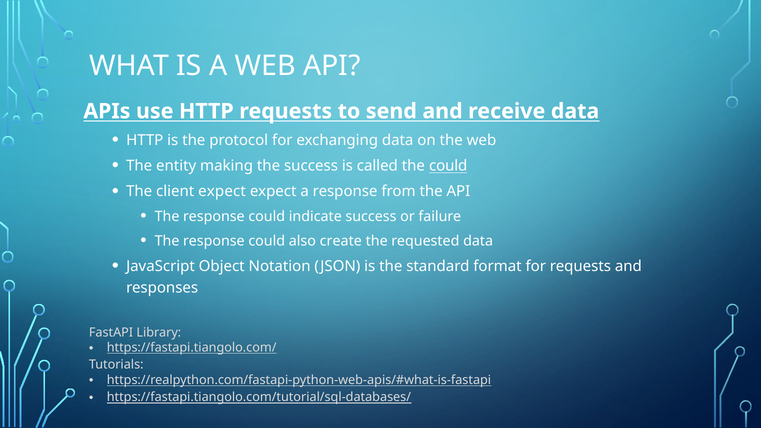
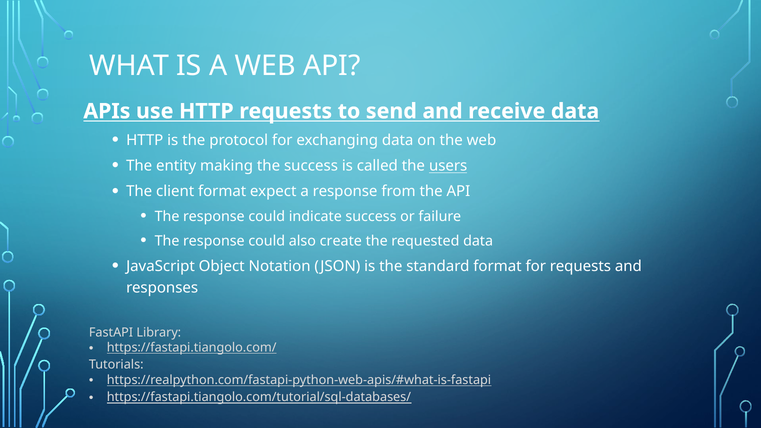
the could: could -> users
client expect: expect -> format
